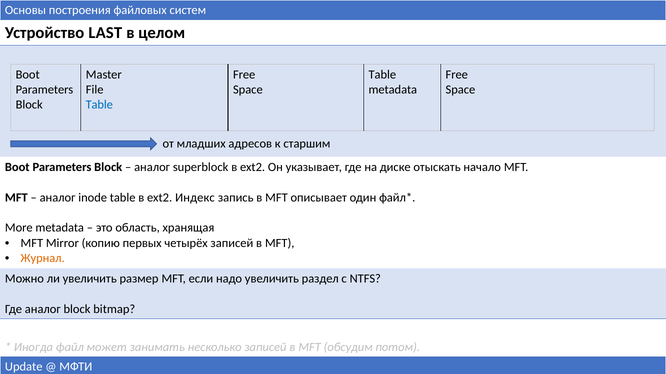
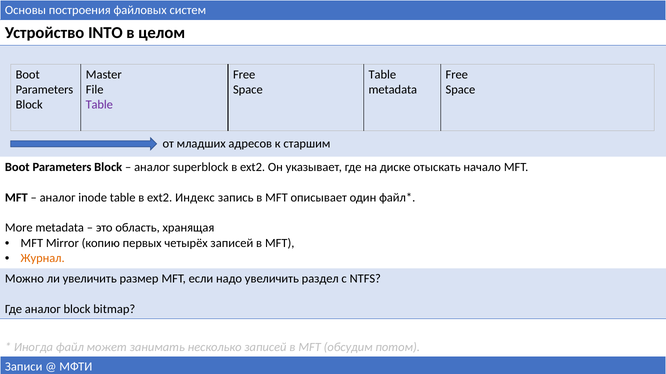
LAST: LAST -> INTO
Table at (99, 105) colour: blue -> purple
Update: Update -> Записи
